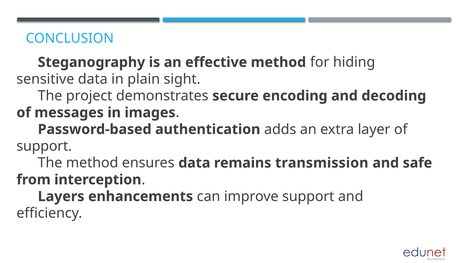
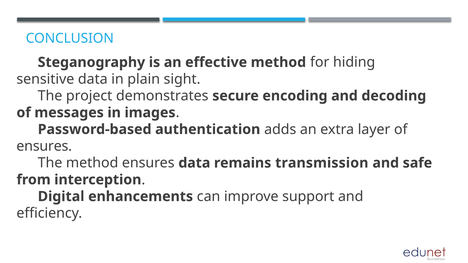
support at (44, 146): support -> ensures
Layers: Layers -> Digital
